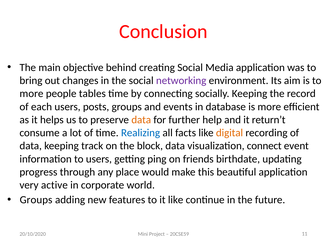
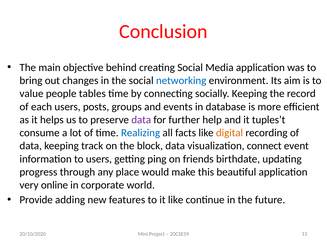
networking colour: purple -> blue
more at (31, 94): more -> value
data at (141, 120) colour: orange -> purple
return’t: return’t -> tuples’t
active: active -> online
Groups at (36, 200): Groups -> Provide
